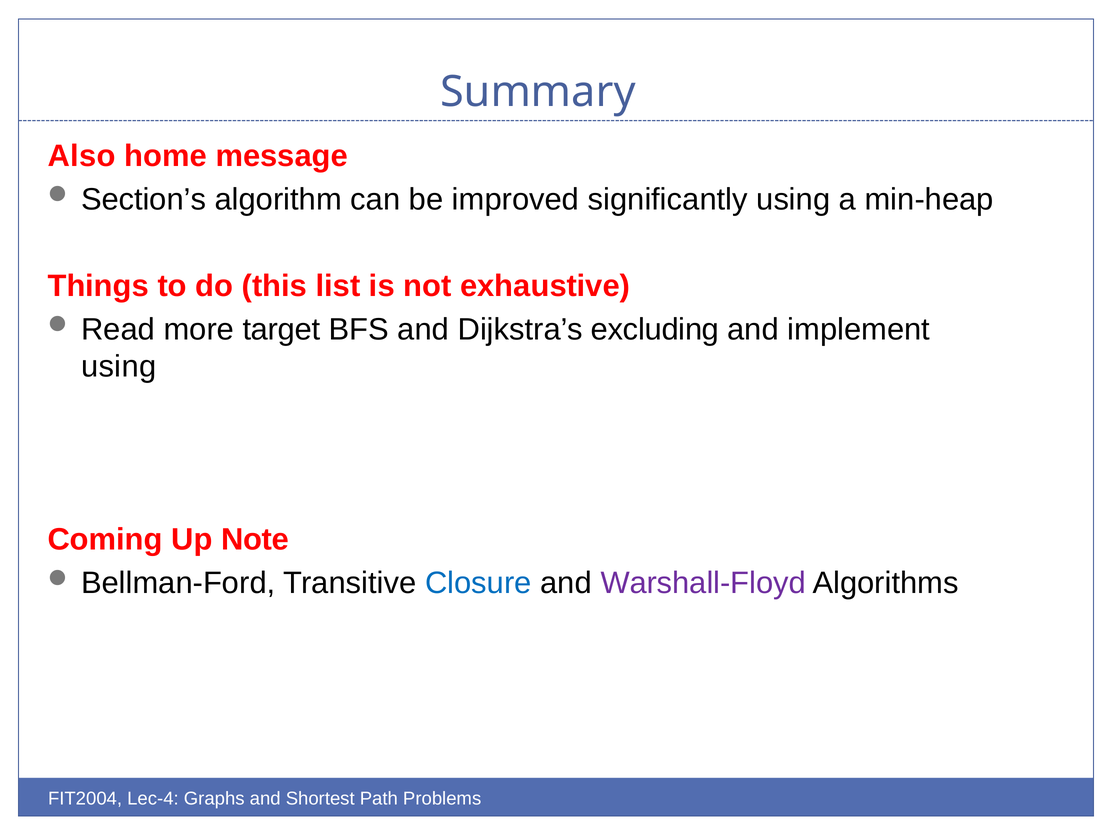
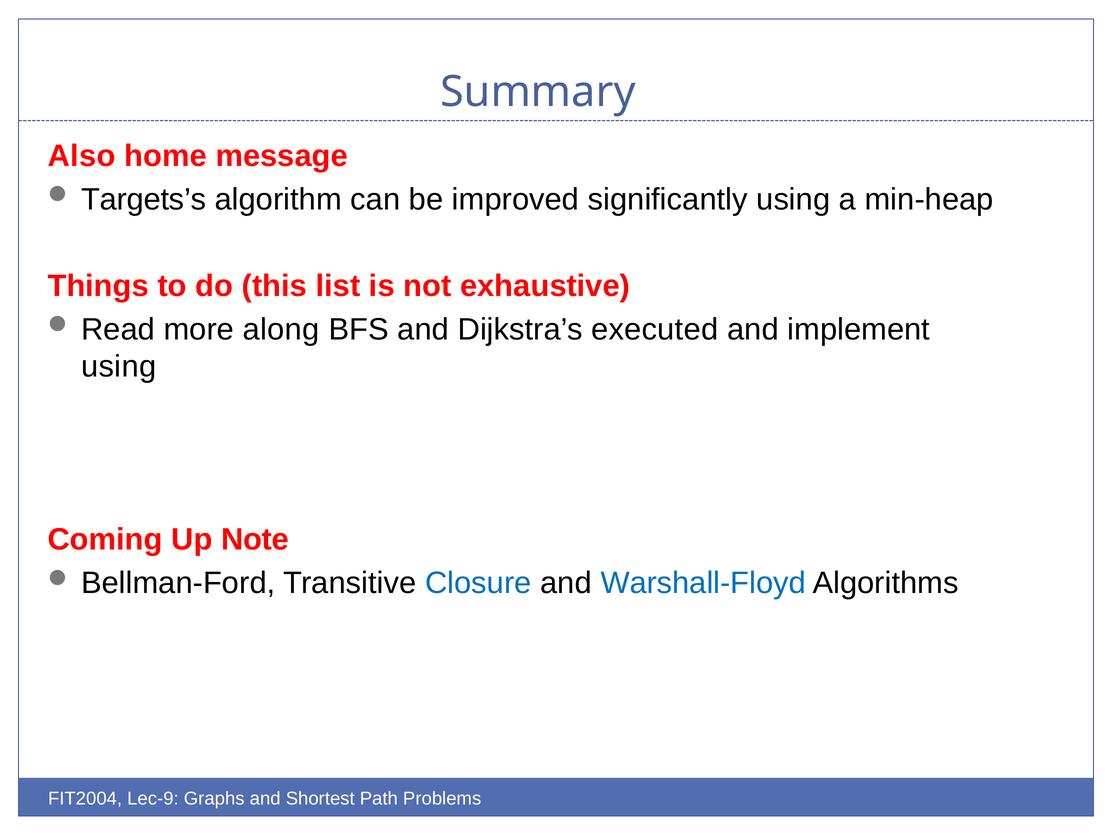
Section’s: Section’s -> Targets’s
target: target -> along
excluding: excluding -> executed
Warshall-Floyd colour: purple -> blue
Lec-4: Lec-4 -> Lec-9
